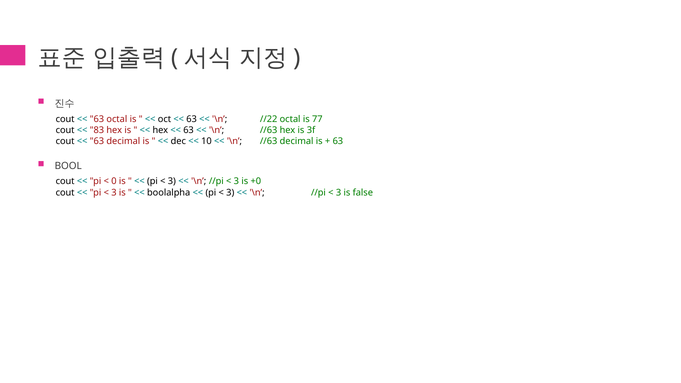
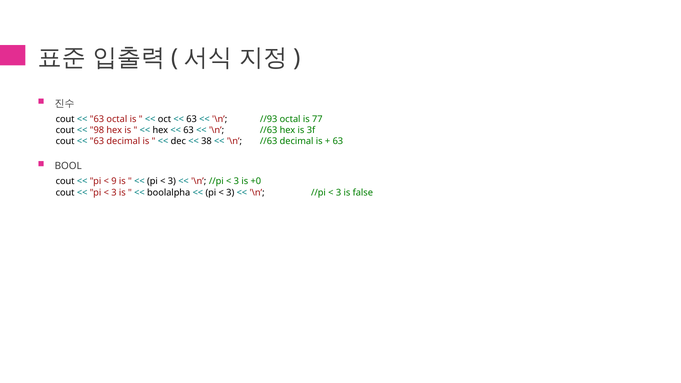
//22: //22 -> //93
83: 83 -> 98
10: 10 -> 38
0: 0 -> 9
